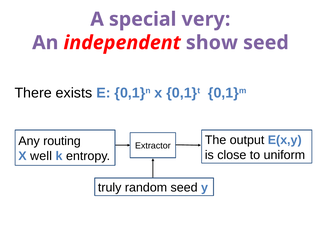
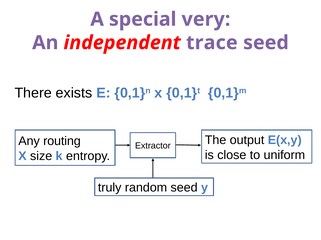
show: show -> trace
well: well -> size
